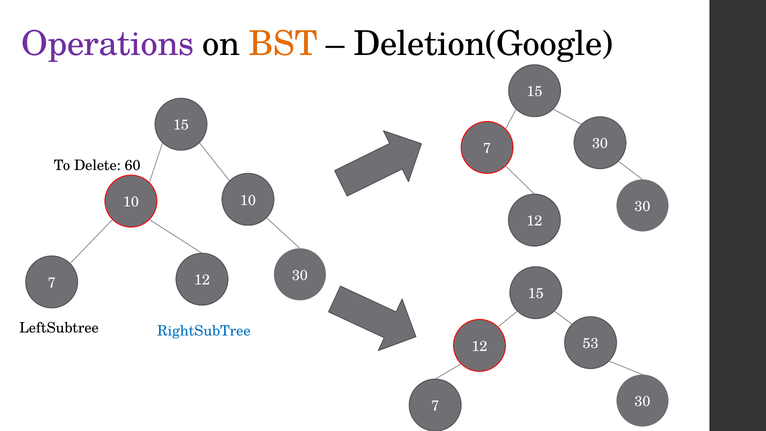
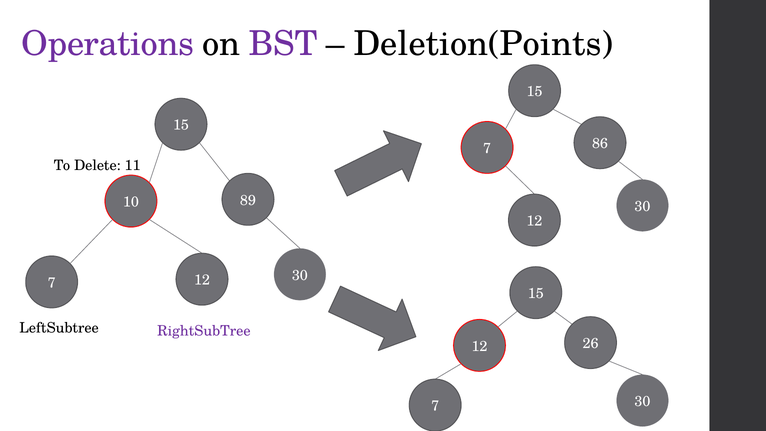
BST colour: orange -> purple
Deletion(Google: Deletion(Google -> Deletion(Points
7 30: 30 -> 86
60: 60 -> 11
10 10: 10 -> 89
RightSubTree colour: blue -> purple
53: 53 -> 26
